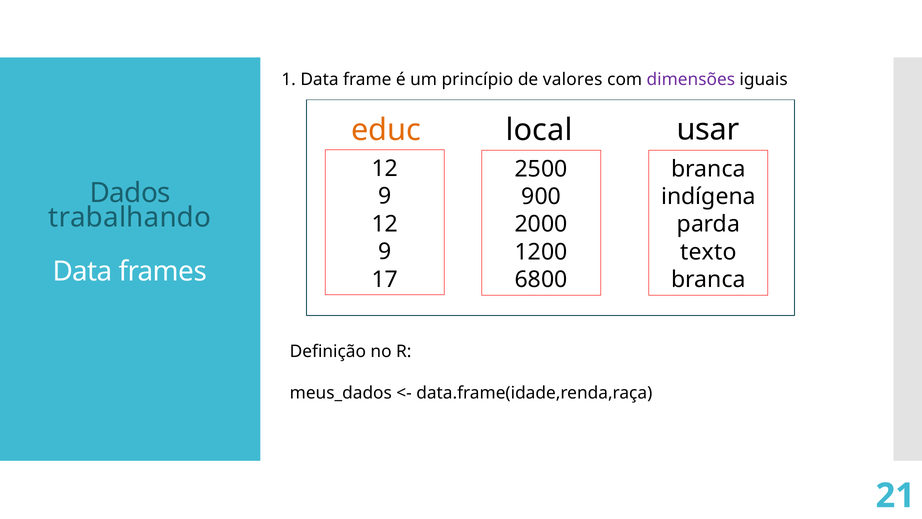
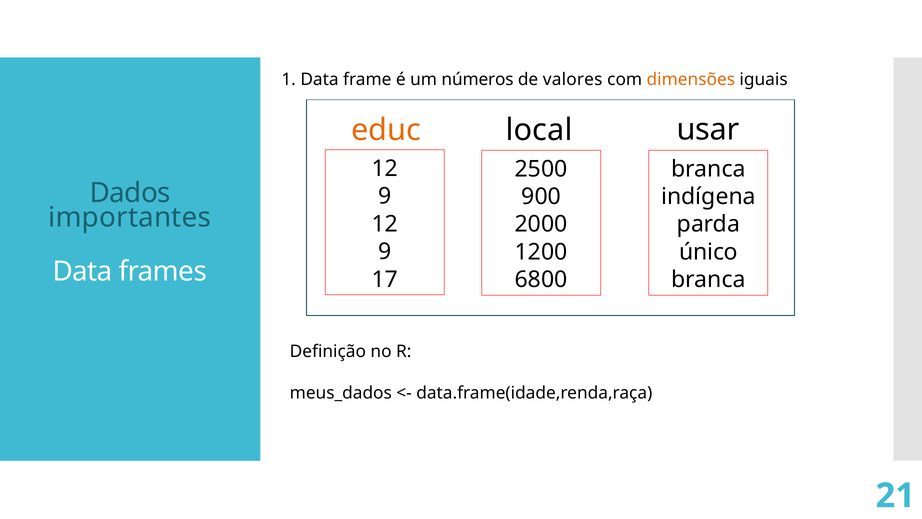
princípio: princípio -> números
dimensões colour: purple -> orange
trabalhando: trabalhando -> importantes
texto: texto -> único
